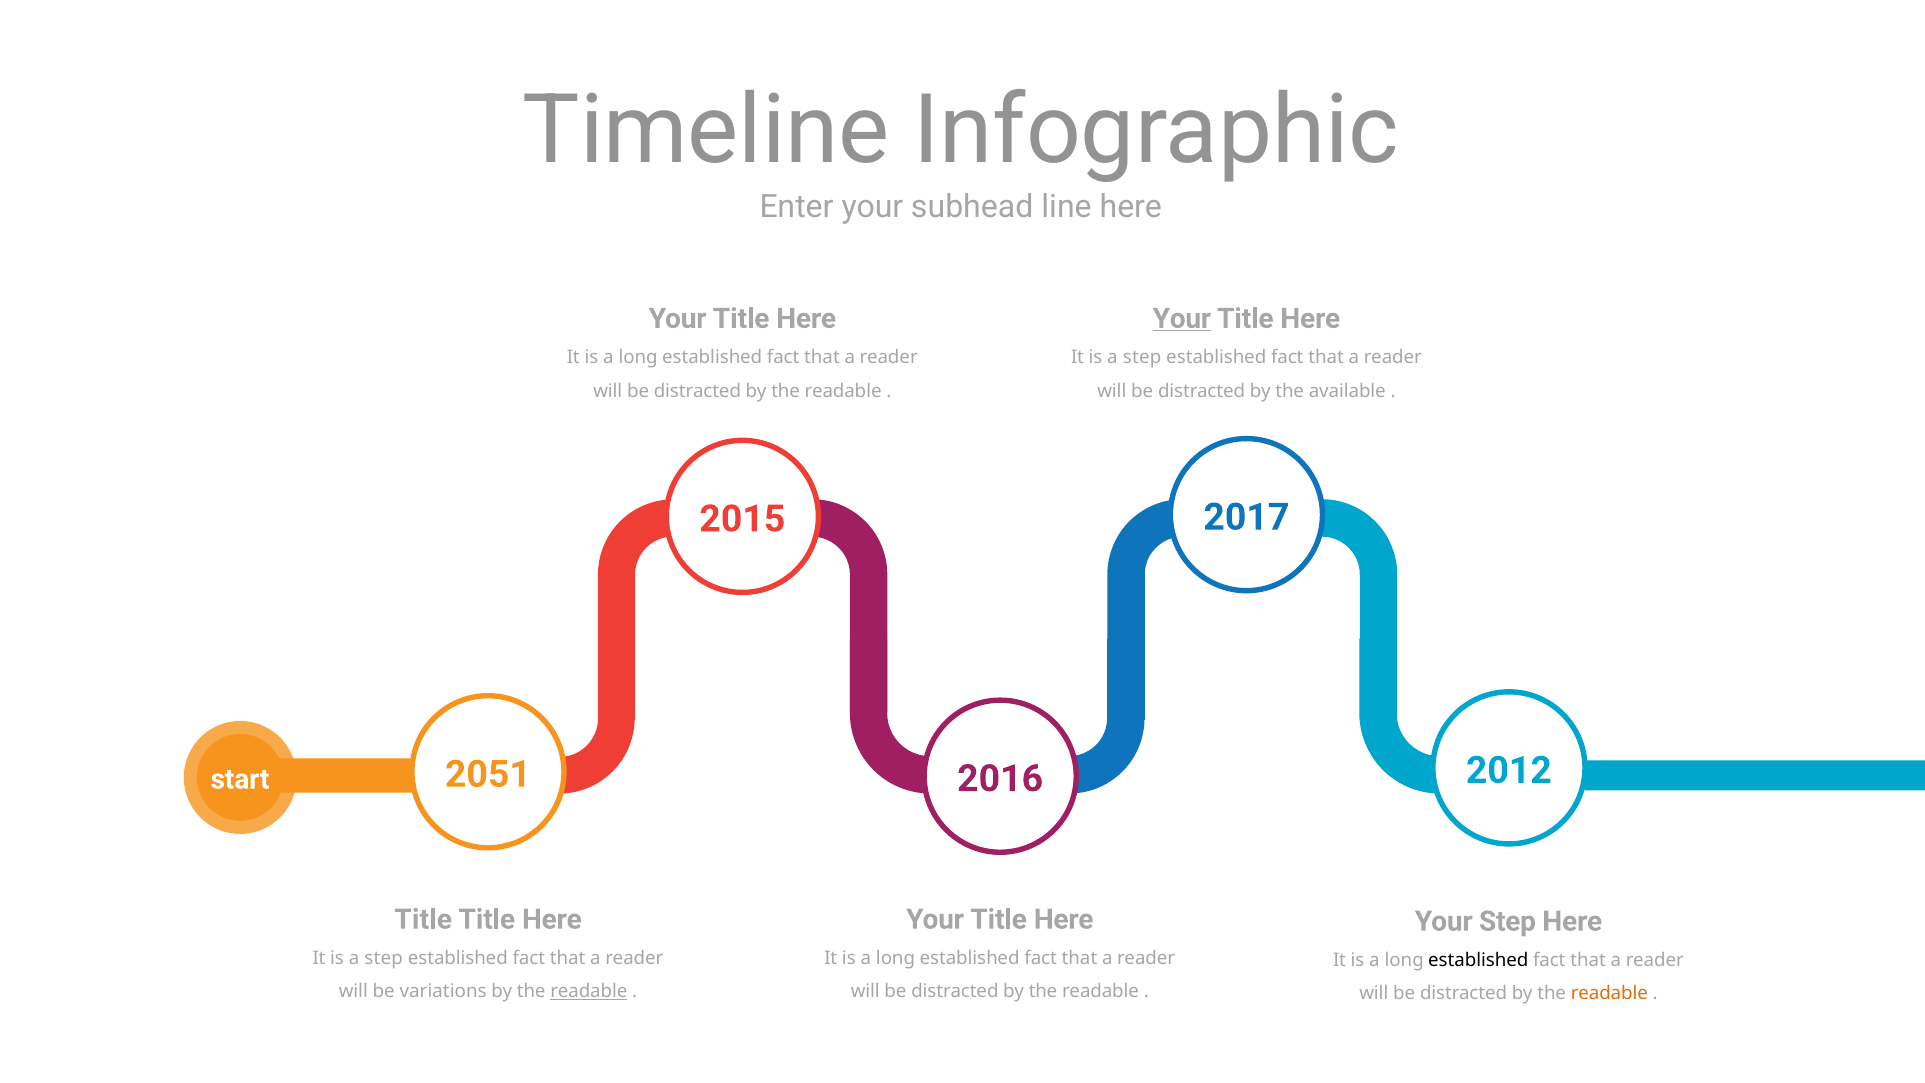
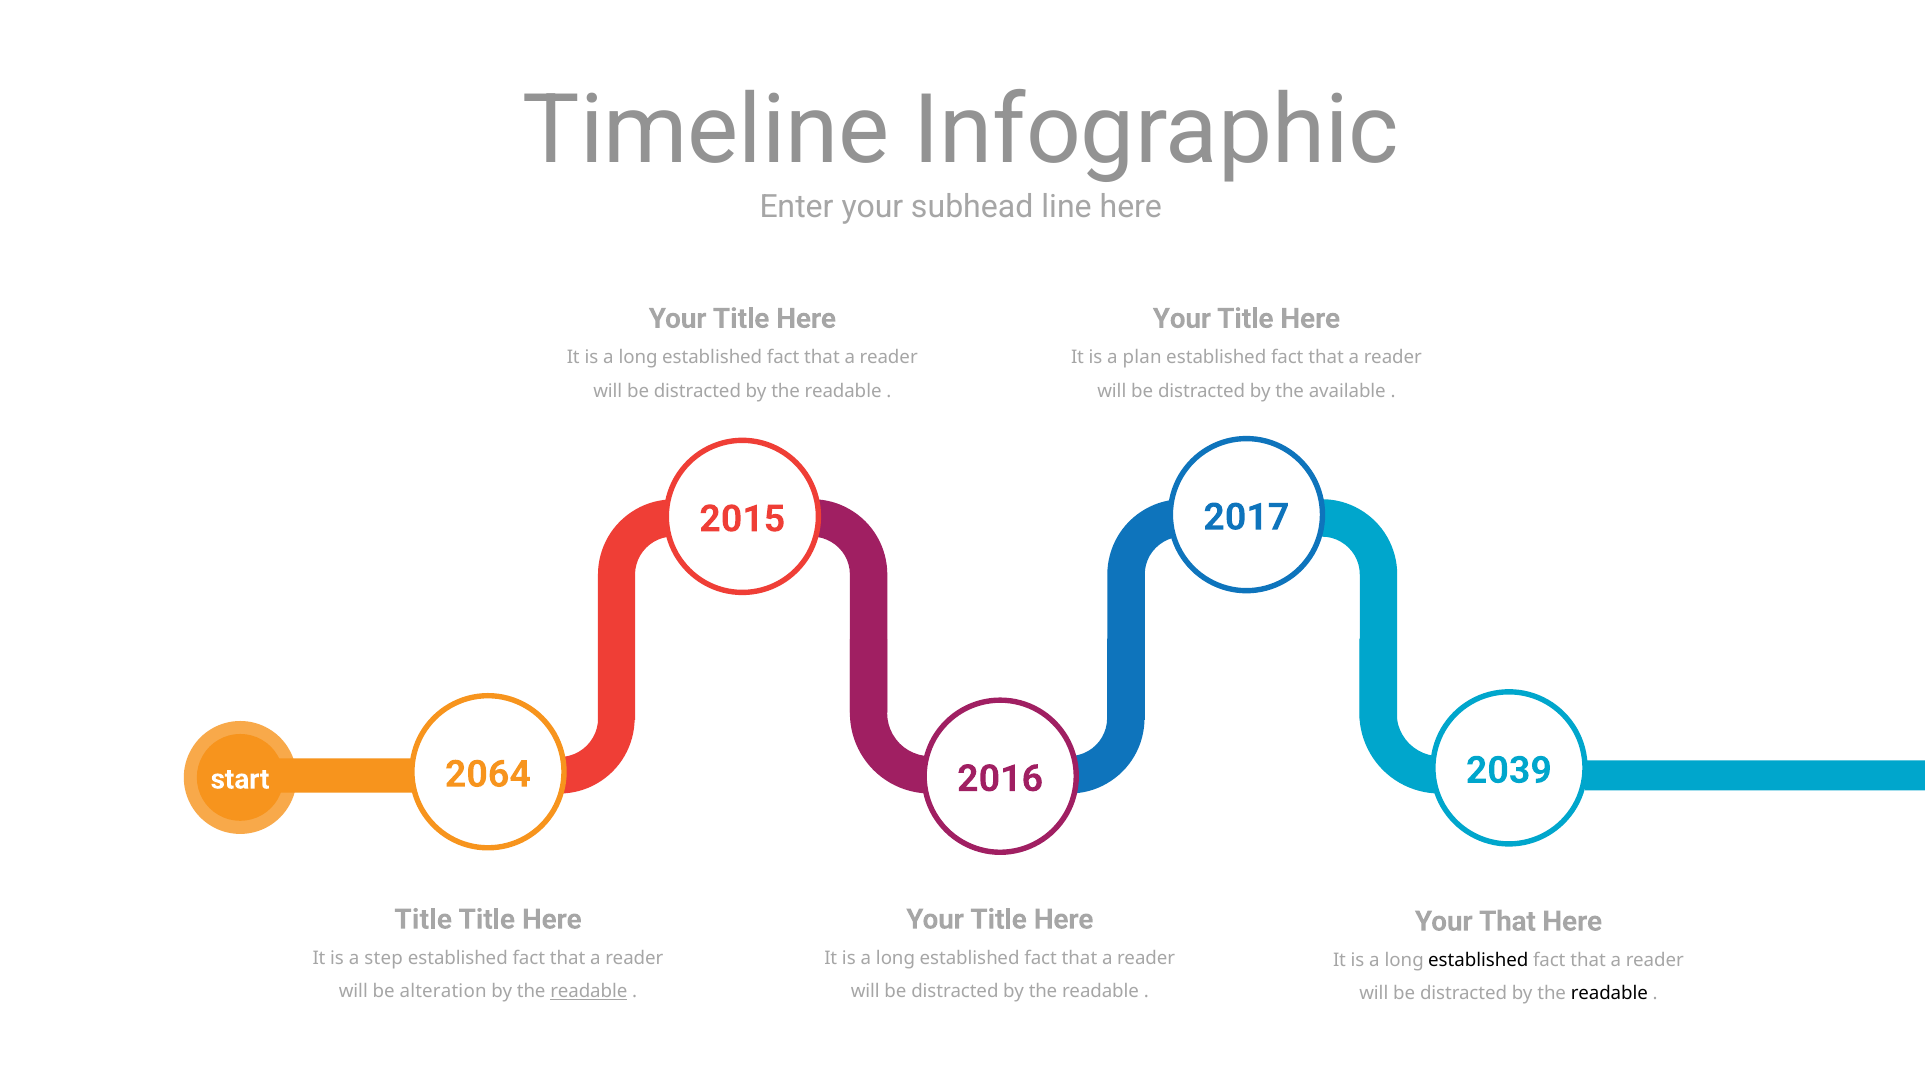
Your at (1182, 319) underline: present -> none
step at (1142, 357): step -> plan
2012: 2012 -> 2039
2051: 2051 -> 2064
Your Step: Step -> That
variations: variations -> alteration
readable at (1609, 994) colour: orange -> black
